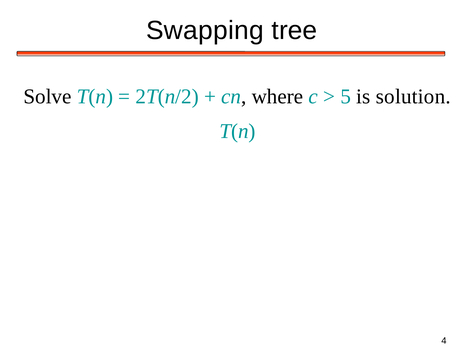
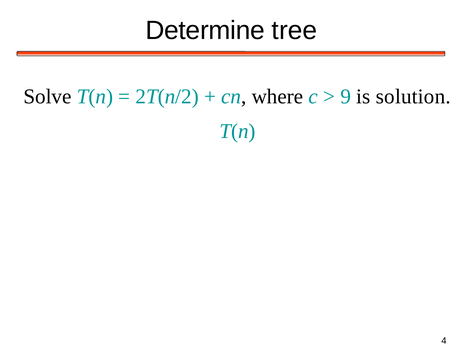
Swapping: Swapping -> Determine
5: 5 -> 9
